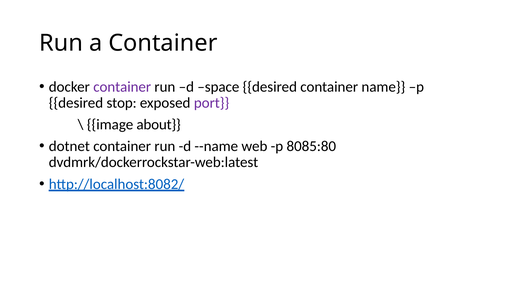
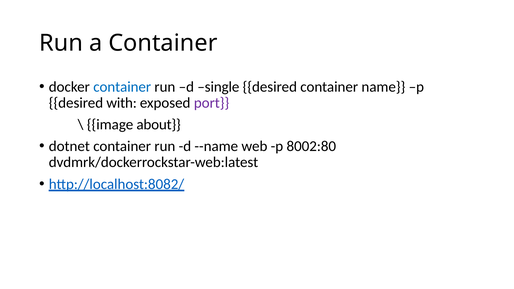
container at (122, 87) colour: purple -> blue
space: space -> single
stop: stop -> with
8085:80: 8085:80 -> 8002:80
